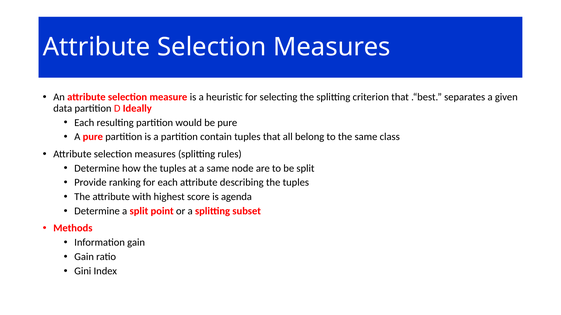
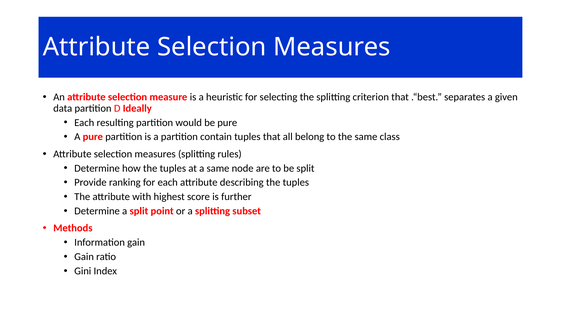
agenda: agenda -> further
